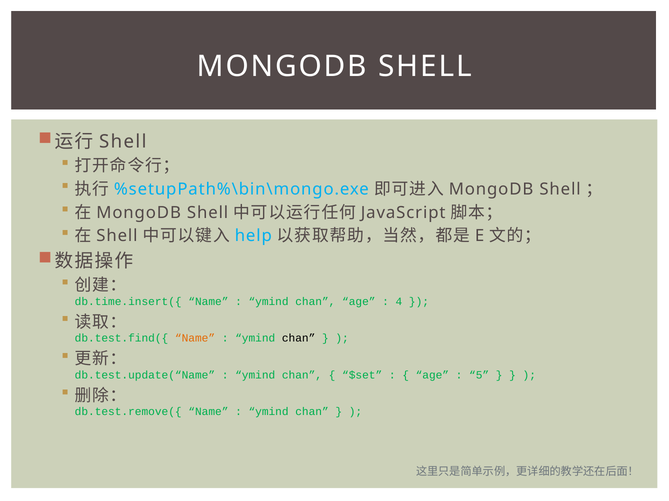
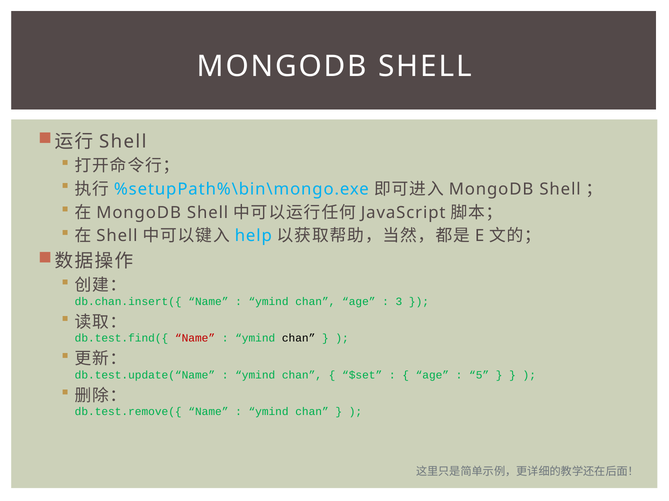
db.time.insert({: db.time.insert({ -> db.chan.insert({
4: 4 -> 3
Name at (195, 339) colour: orange -> red
